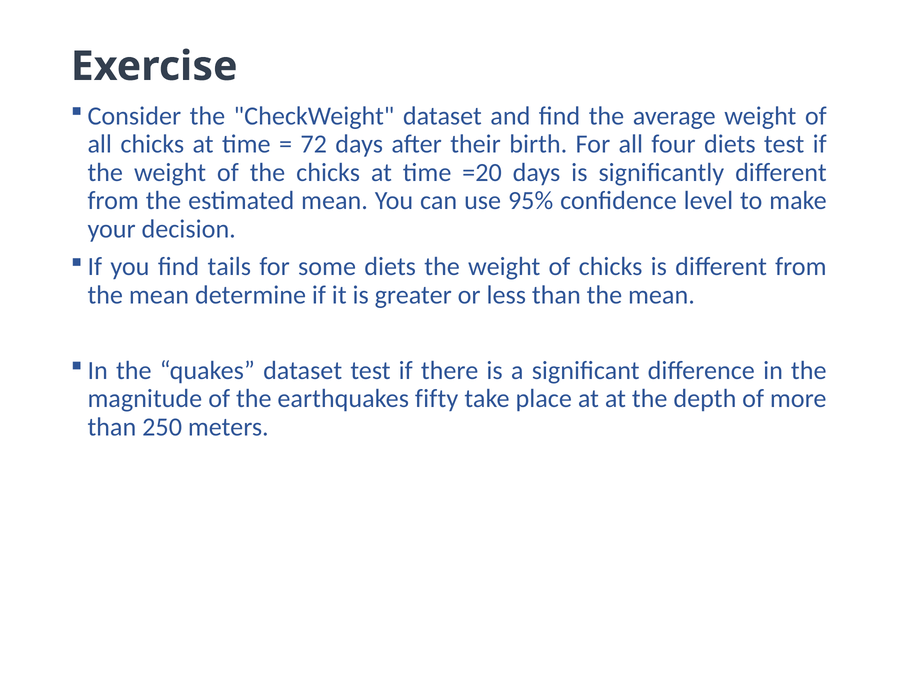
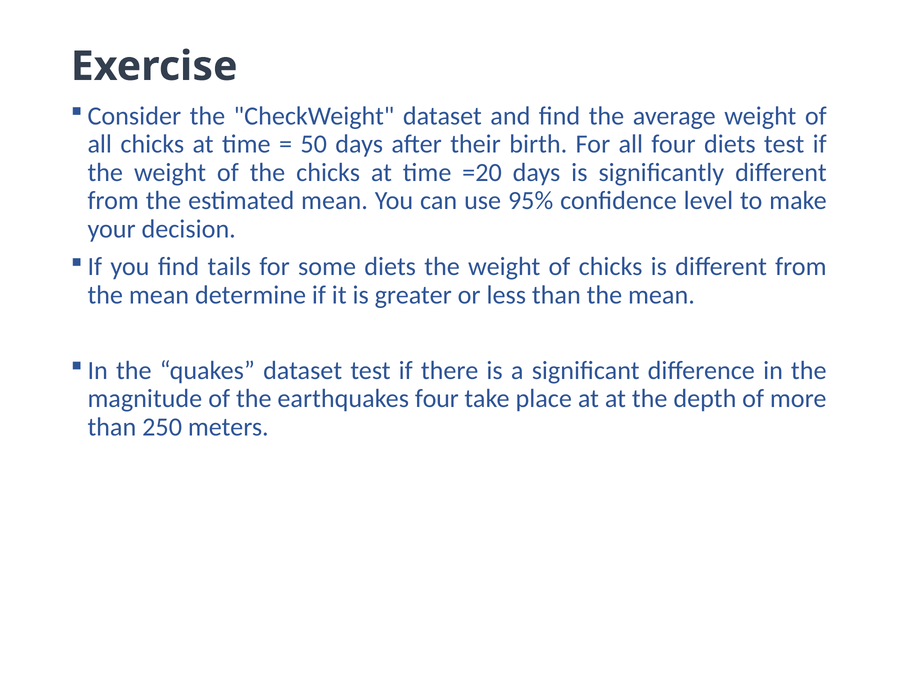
72: 72 -> 50
earthquakes fifty: fifty -> four
